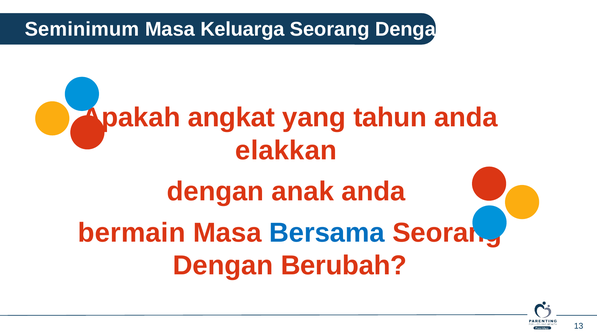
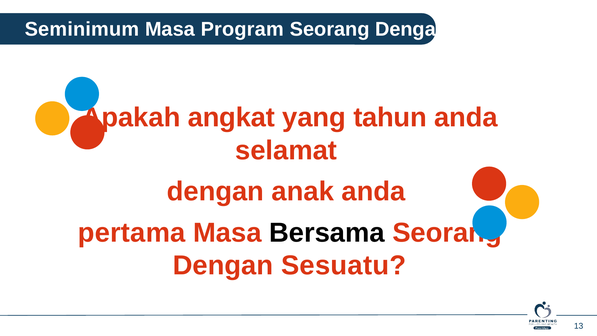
Keluarga: Keluarga -> Program
elakkan: elakkan -> selamat
bermain: bermain -> pertama
Bersama at (327, 233) colour: blue -> black
Berubah: Berubah -> Sesuatu
